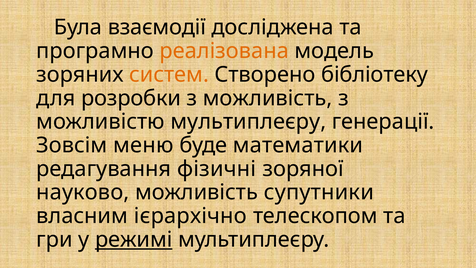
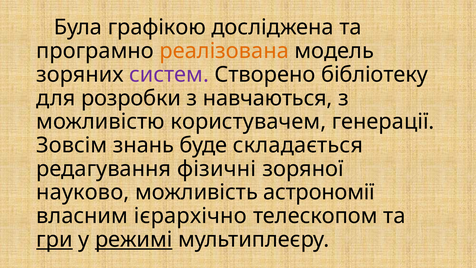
взаємодії: взаємодії -> графікою
систем colour: orange -> purple
з можливість: можливість -> навчаються
можливістю мультиплеєру: мультиплеєру -> користувачем
меню: меню -> знань
математики: математики -> складається
супутники: супутники -> астрономії
гри underline: none -> present
